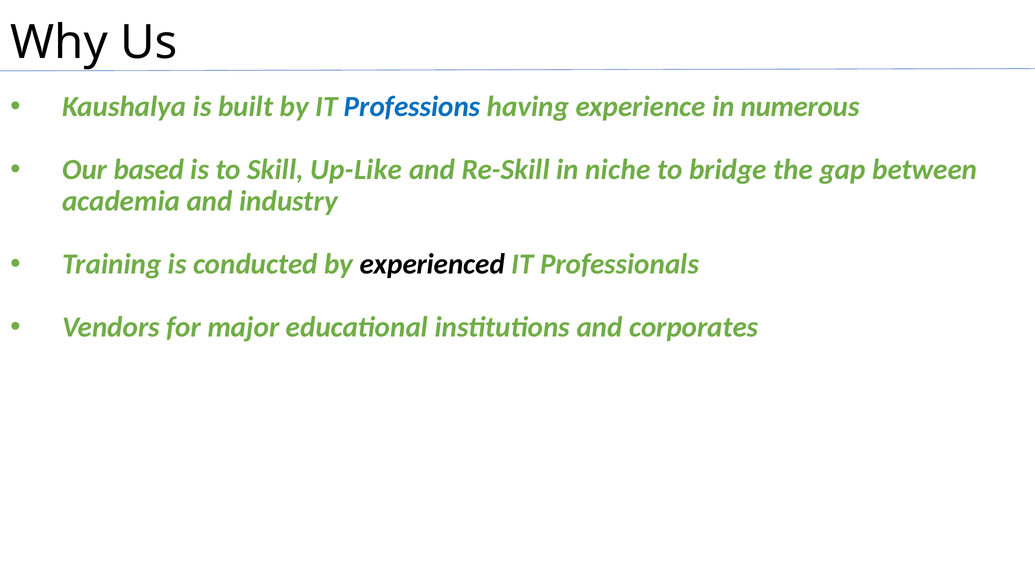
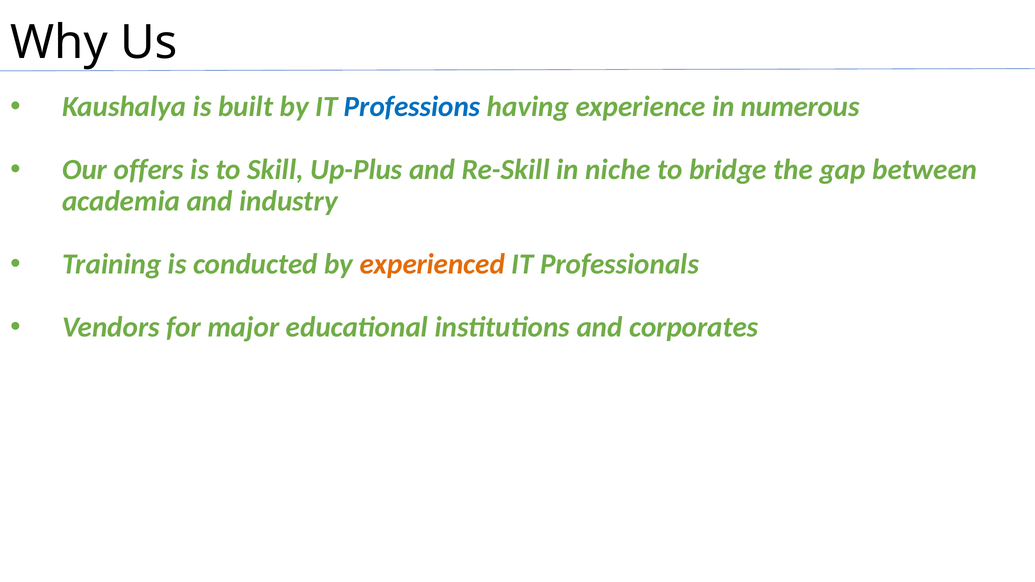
based: based -> offers
Up-Like: Up-Like -> Up-Plus
experienced colour: black -> orange
